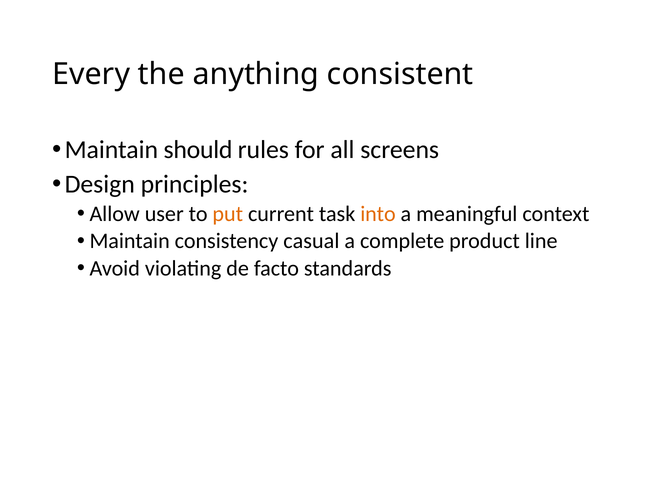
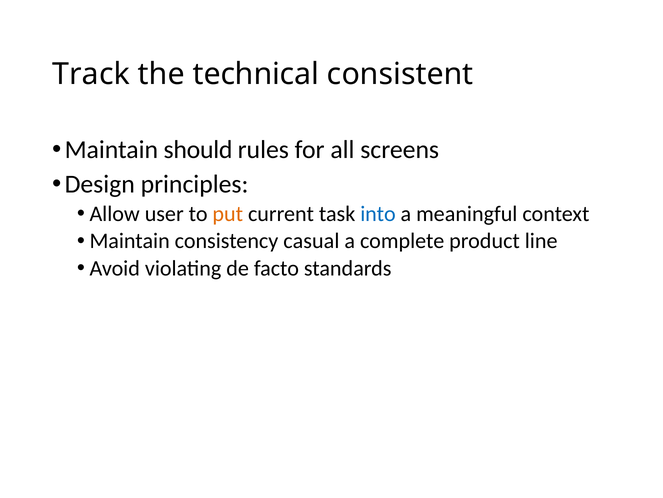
Every: Every -> Track
anything: anything -> technical
into colour: orange -> blue
